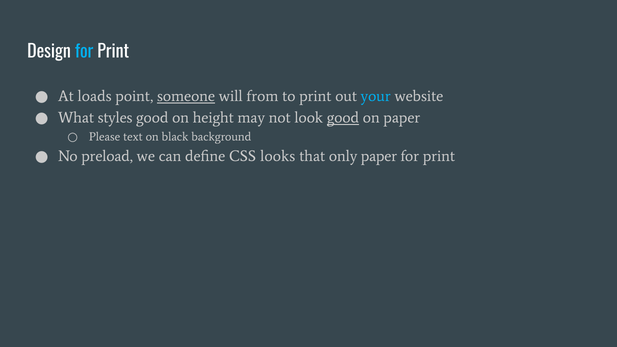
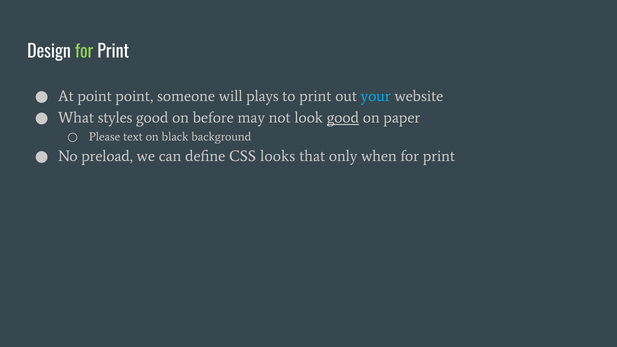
for at (84, 52) colour: light blue -> light green
At loads: loads -> point
someone underline: present -> none
from: from -> plays
height: height -> before
only paper: paper -> when
